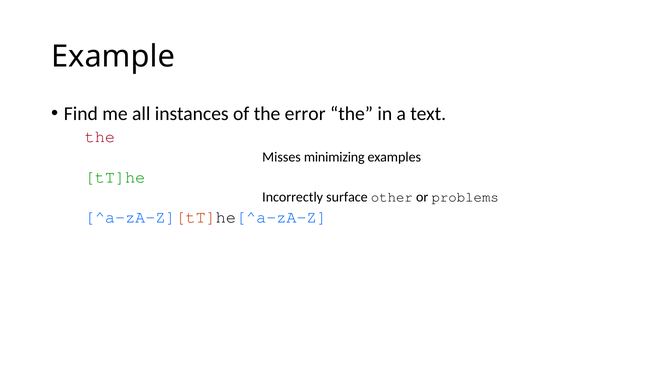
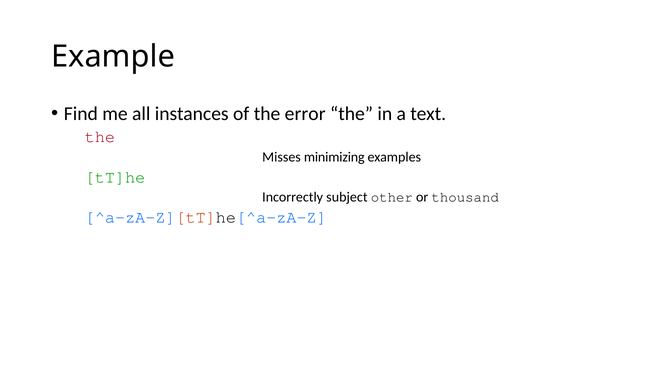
surface: surface -> subject
problems: problems -> thousand
